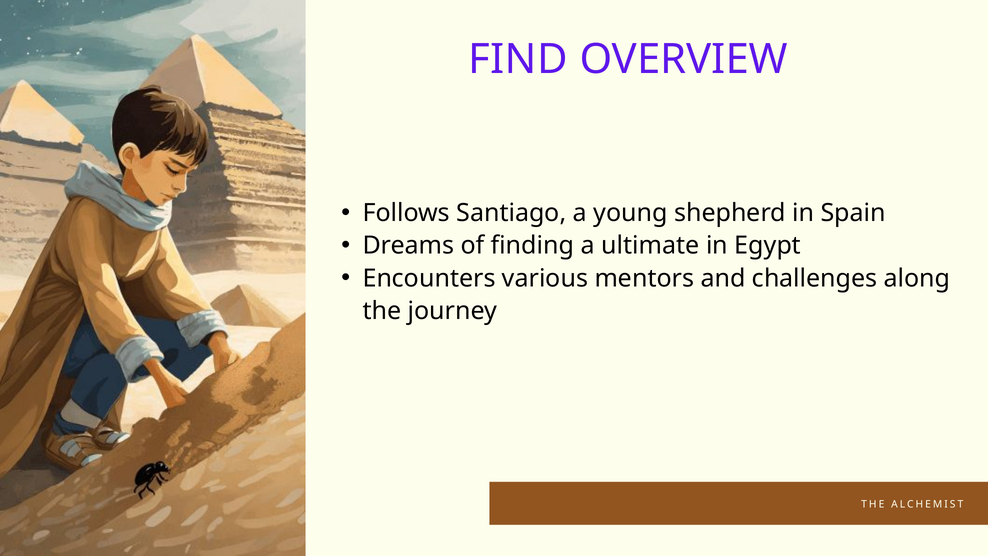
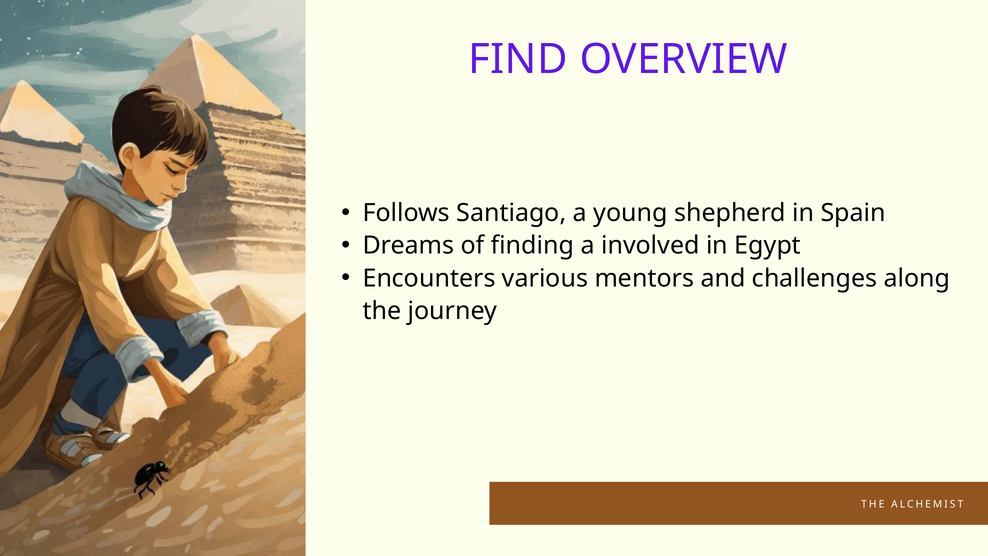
ultimate: ultimate -> involved
